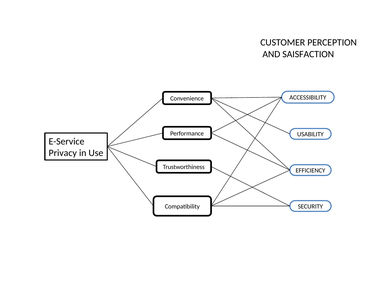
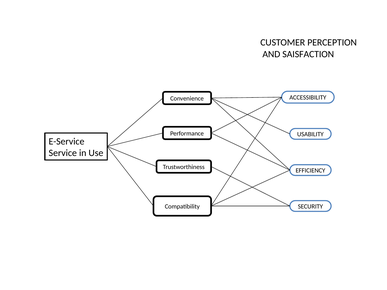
Privacy: Privacy -> Service
